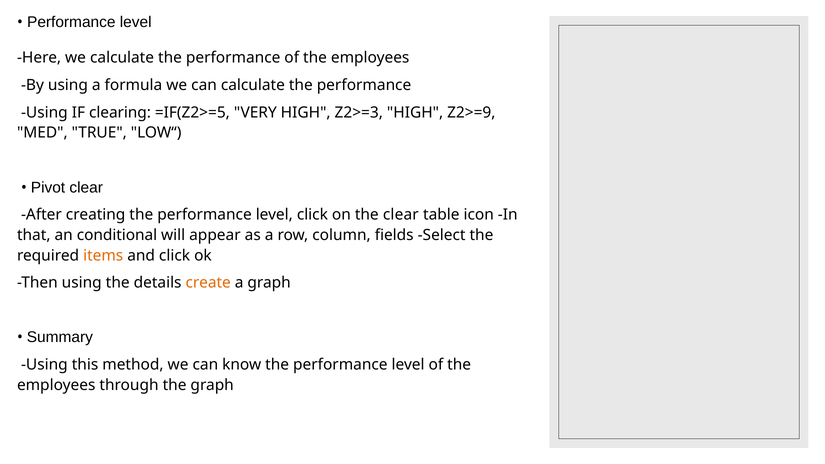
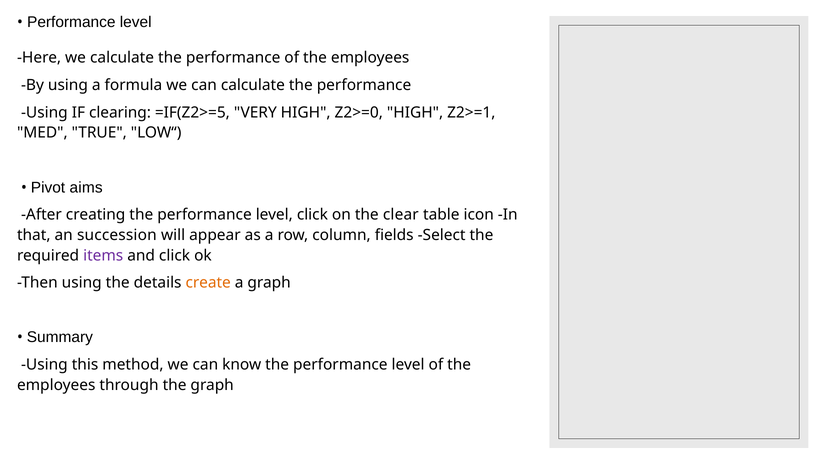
Z2>=3: Z2>=3 -> Z2>=0
Z2>=9: Z2>=9 -> Z2>=1
Pivot clear: clear -> aims
conditional: conditional -> succession
items colour: orange -> purple
